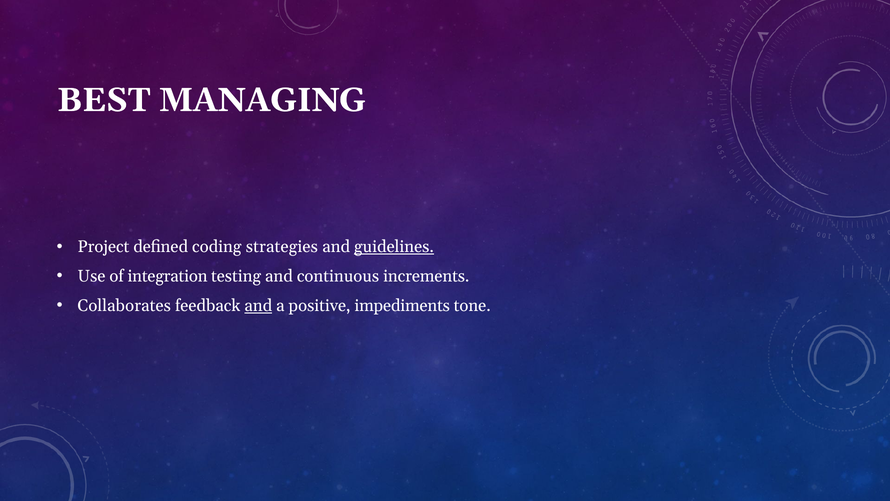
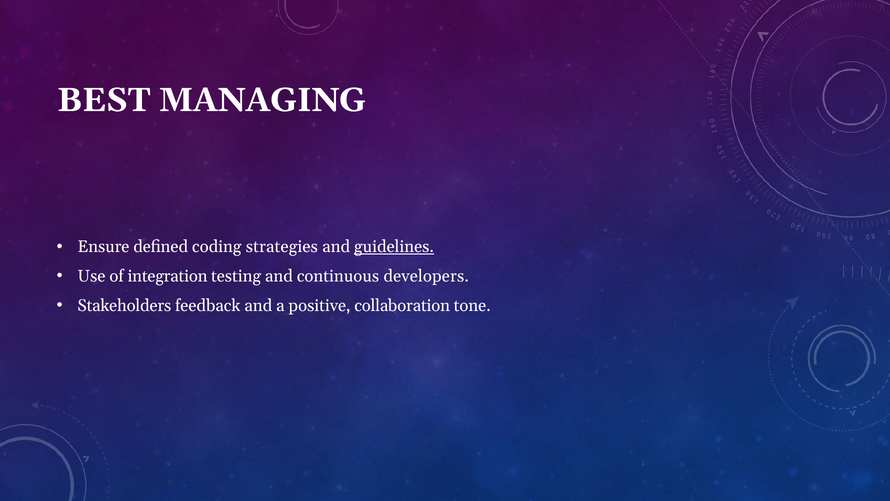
Project: Project -> Ensure
increments: increments -> developers
Collaborates: Collaborates -> Stakeholders
and at (258, 305) underline: present -> none
impediments: impediments -> collaboration
